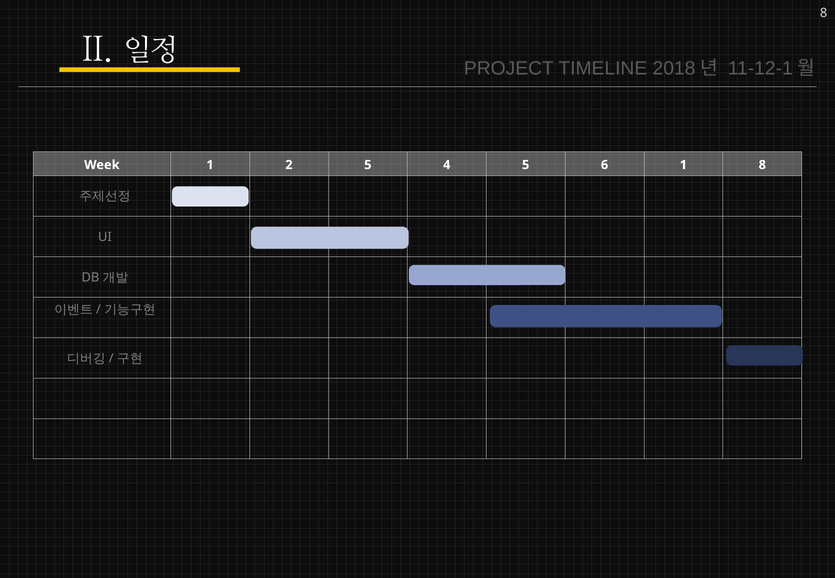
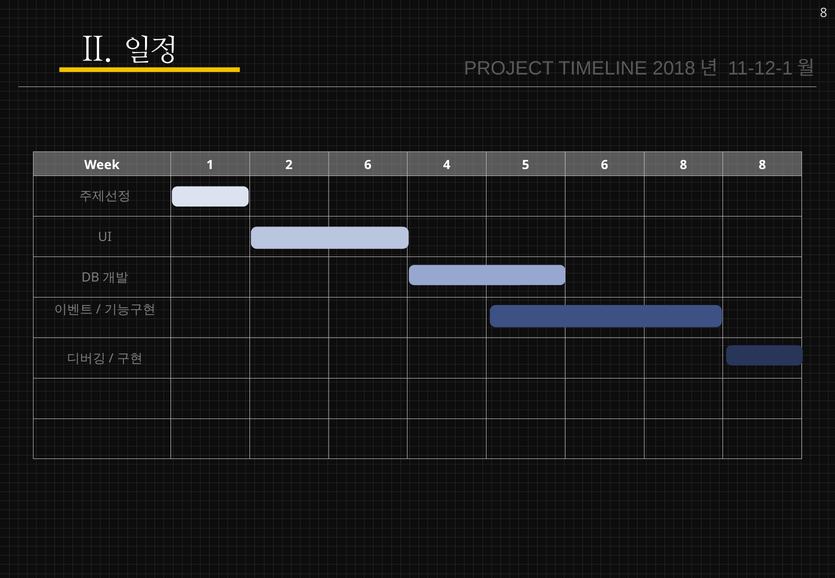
2 5: 5 -> 6
6 1: 1 -> 8
